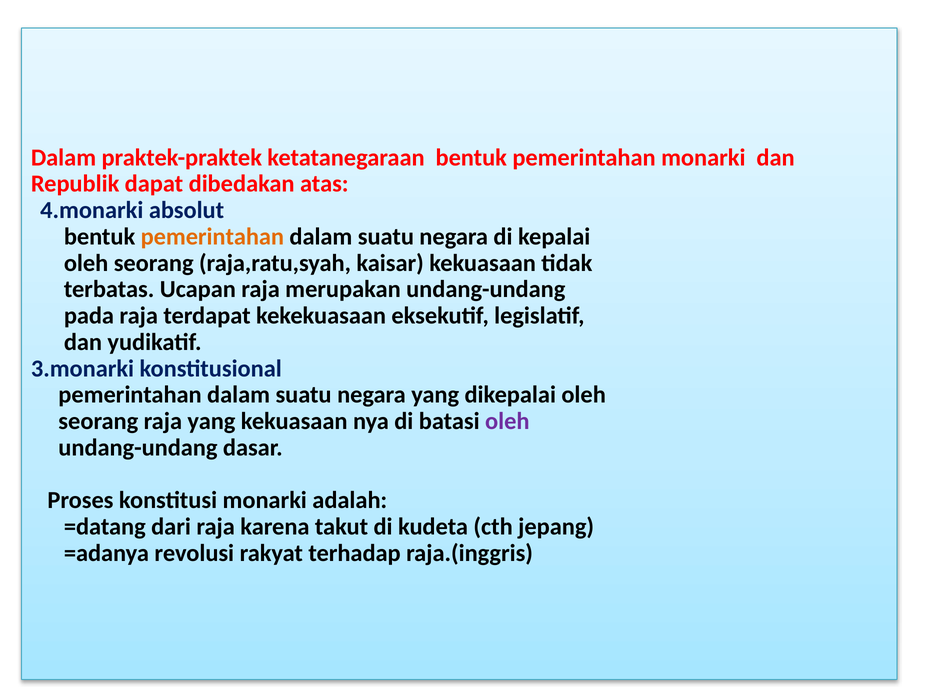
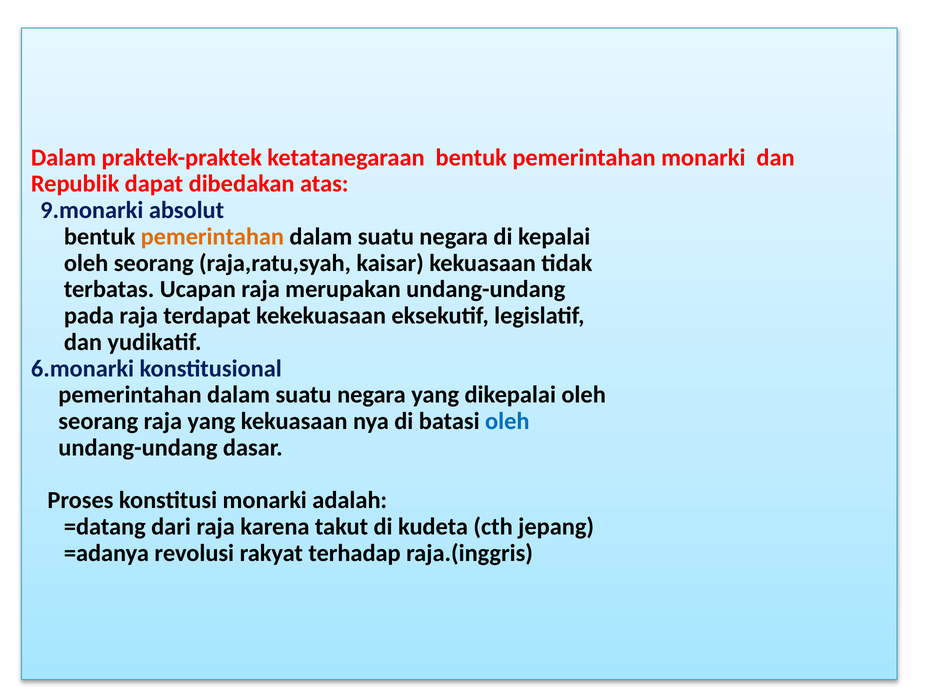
4.monarki: 4.monarki -> 9.monarki
3.monarki: 3.monarki -> 6.monarki
oleh at (507, 422) colour: purple -> blue
